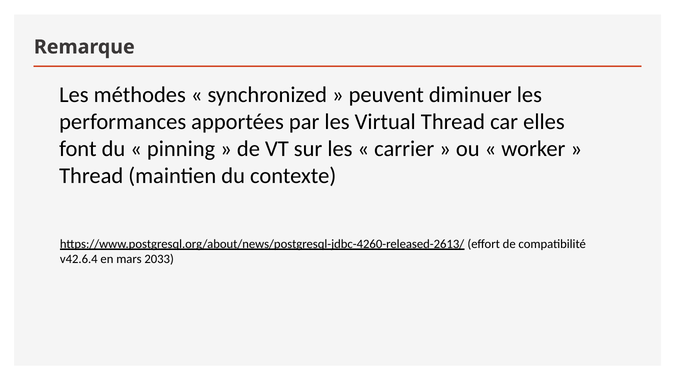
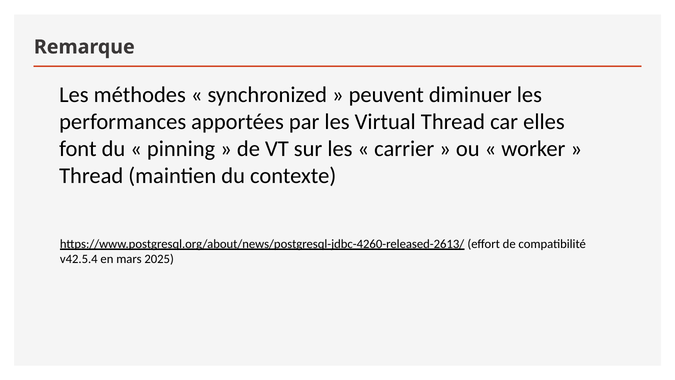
v42.6.4: v42.6.4 -> v42.5.4
2033: 2033 -> 2025
